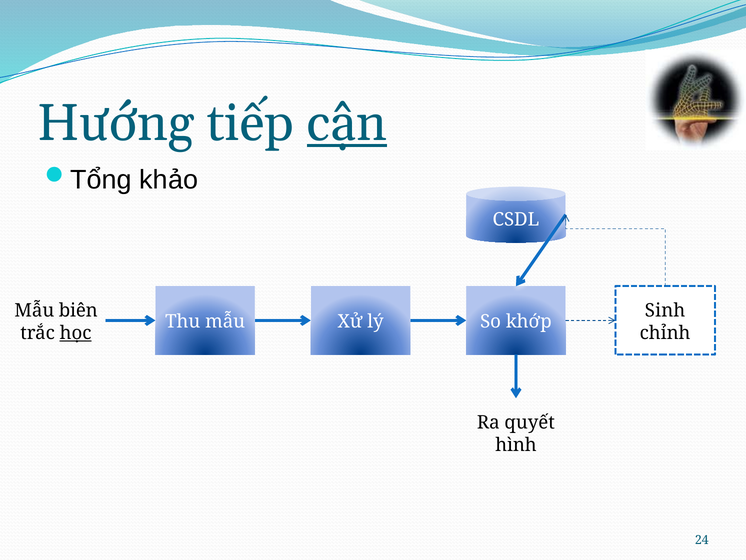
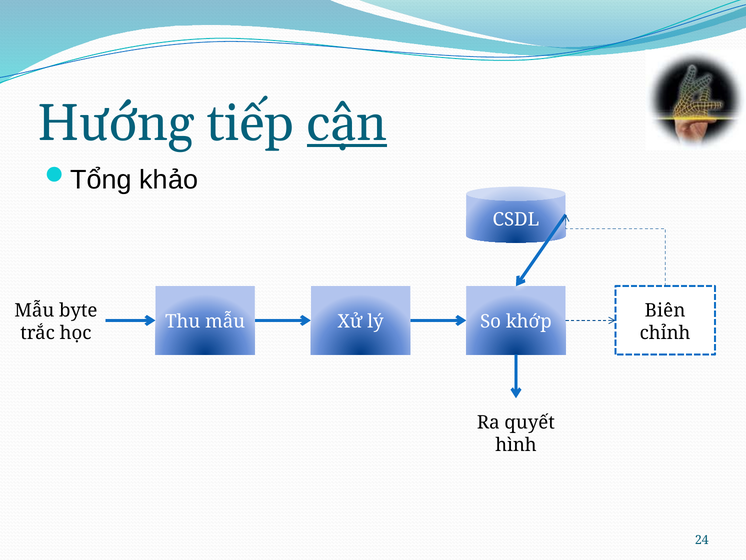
biên: biên -> byte
Sinh: Sinh -> Biên
học underline: present -> none
